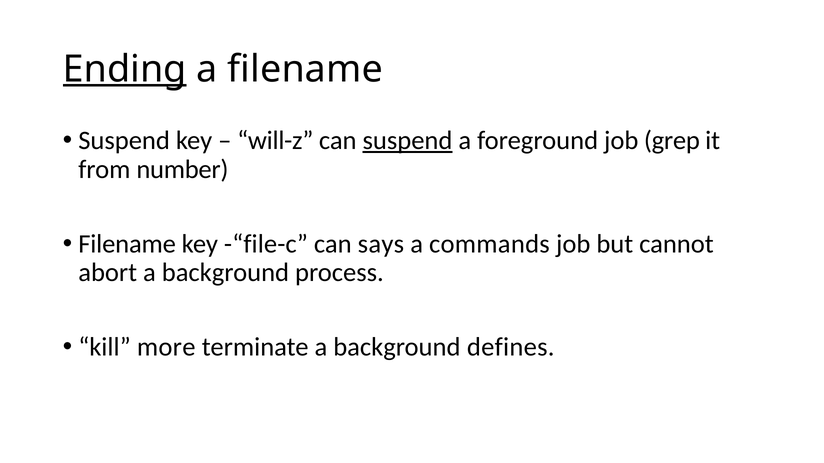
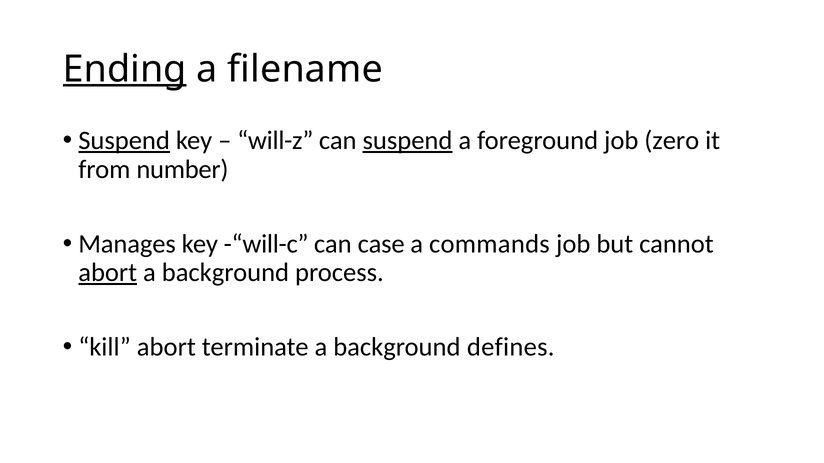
Suspend at (124, 141) underline: none -> present
grep: grep -> zero
Filename at (127, 244): Filename -> Manages
-“file-c: -“file-c -> -“will-c
says: says -> case
abort at (108, 273) underline: none -> present
kill more: more -> abort
